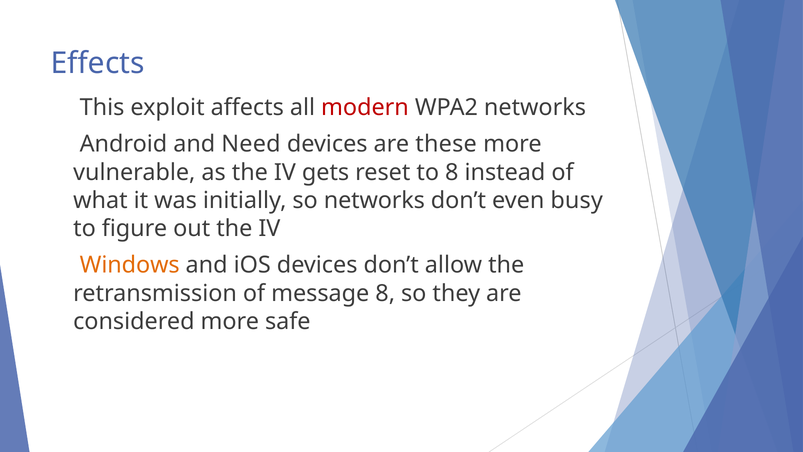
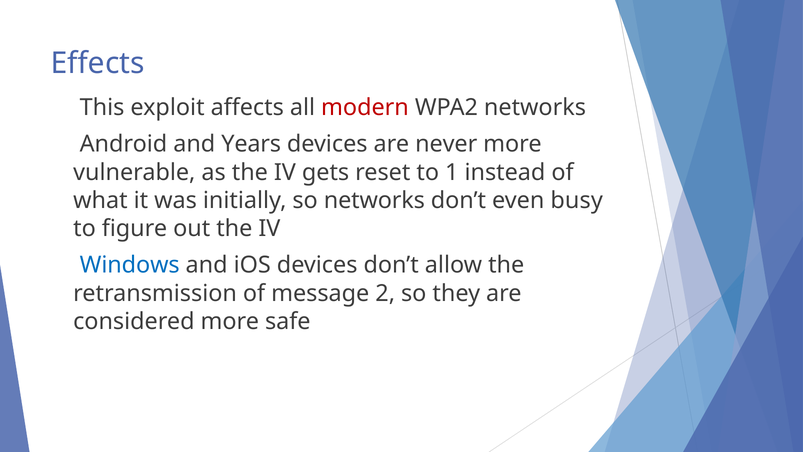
Need: Need -> Years
these: these -> never
to 8: 8 -> 1
Windows colour: orange -> blue
message 8: 8 -> 2
